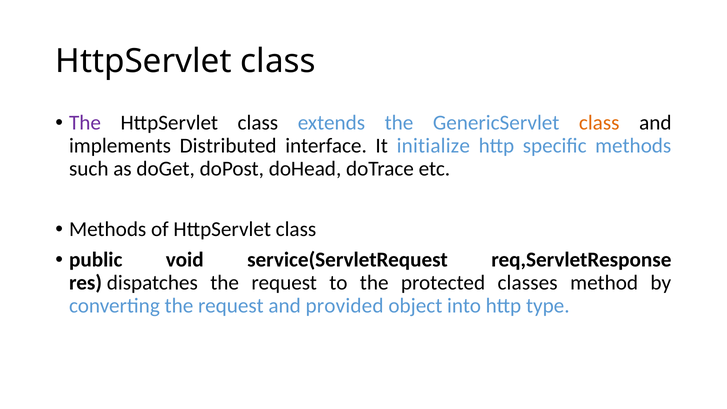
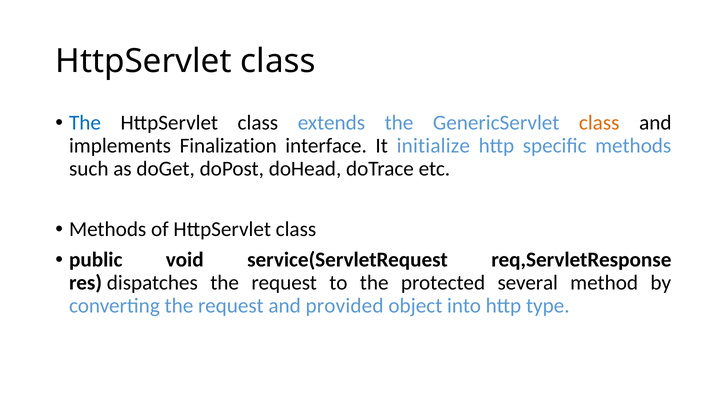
The at (85, 123) colour: purple -> blue
Distributed: Distributed -> Finalization
classes: classes -> several
